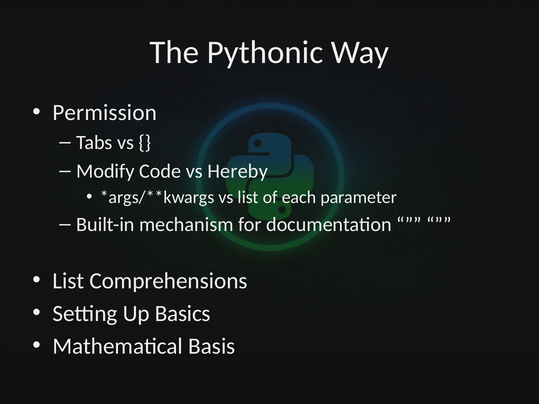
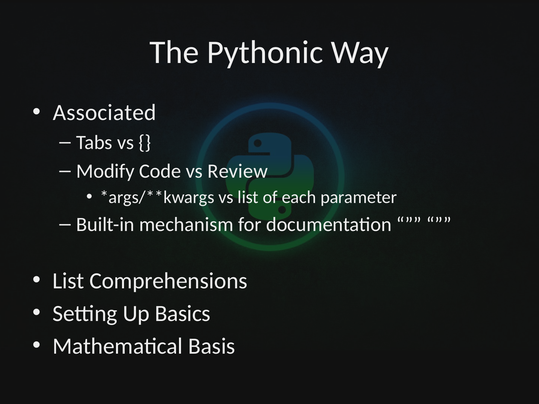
Permission: Permission -> Associated
Hereby: Hereby -> Review
